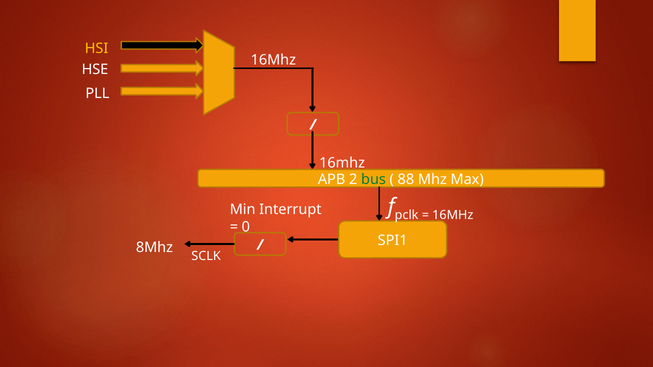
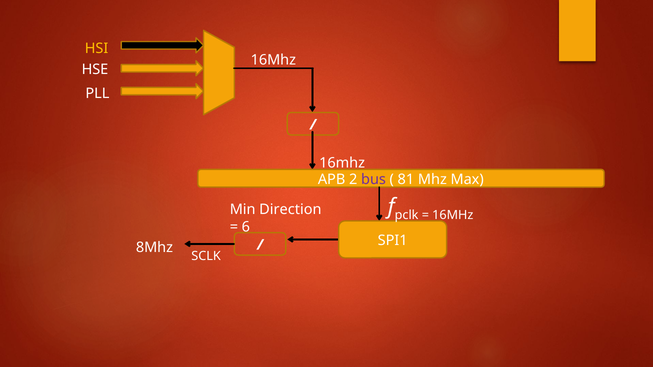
bus colour: green -> purple
88: 88 -> 81
Interrupt: Interrupt -> Direction
0: 0 -> 6
